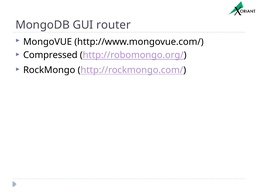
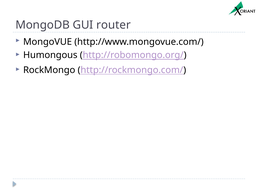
Compressed: Compressed -> Humongous
